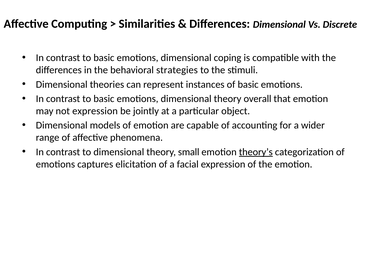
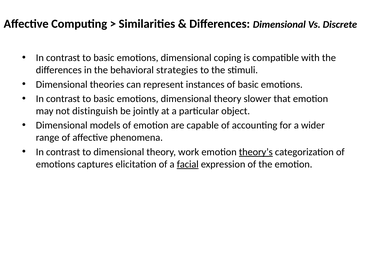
overall: overall -> slower
not expression: expression -> distinguish
small: small -> work
facial underline: none -> present
